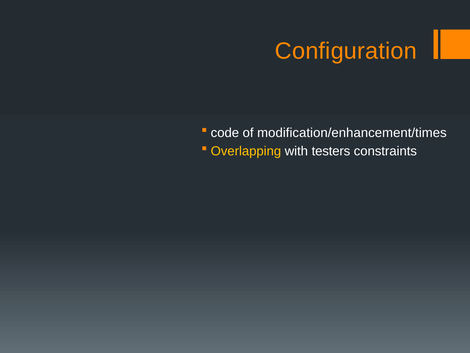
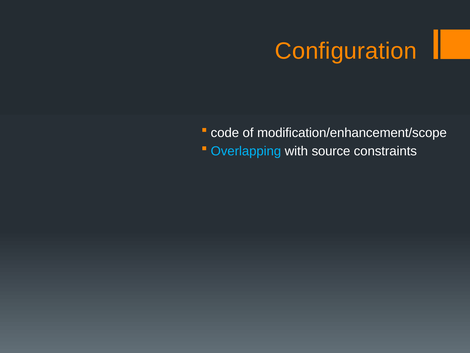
modification/enhancement/times: modification/enhancement/times -> modification/enhancement/scope
Overlapping colour: yellow -> light blue
testers: testers -> source
